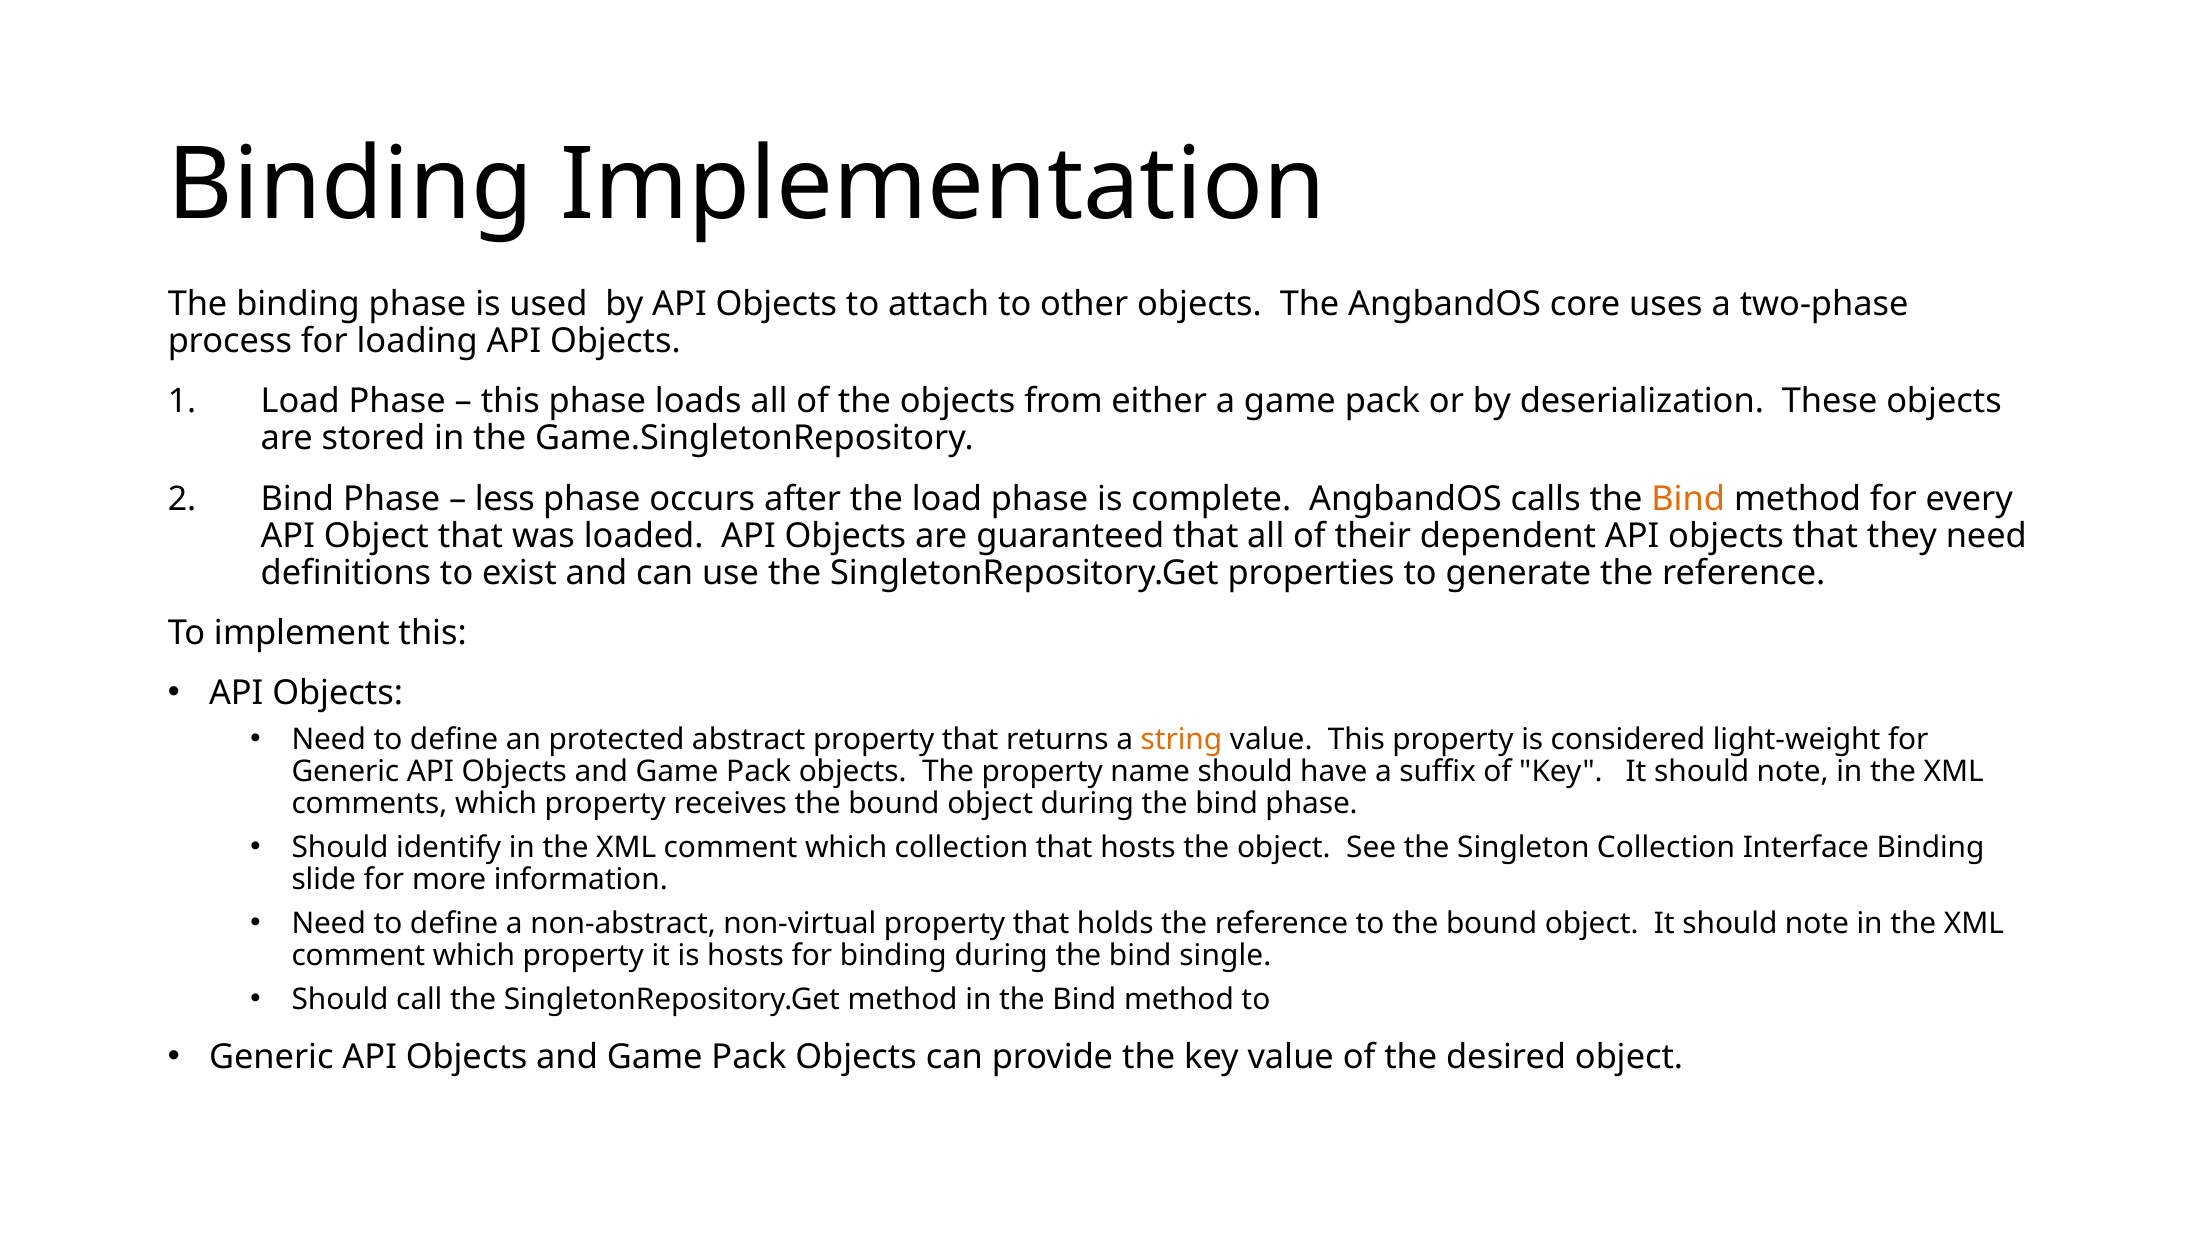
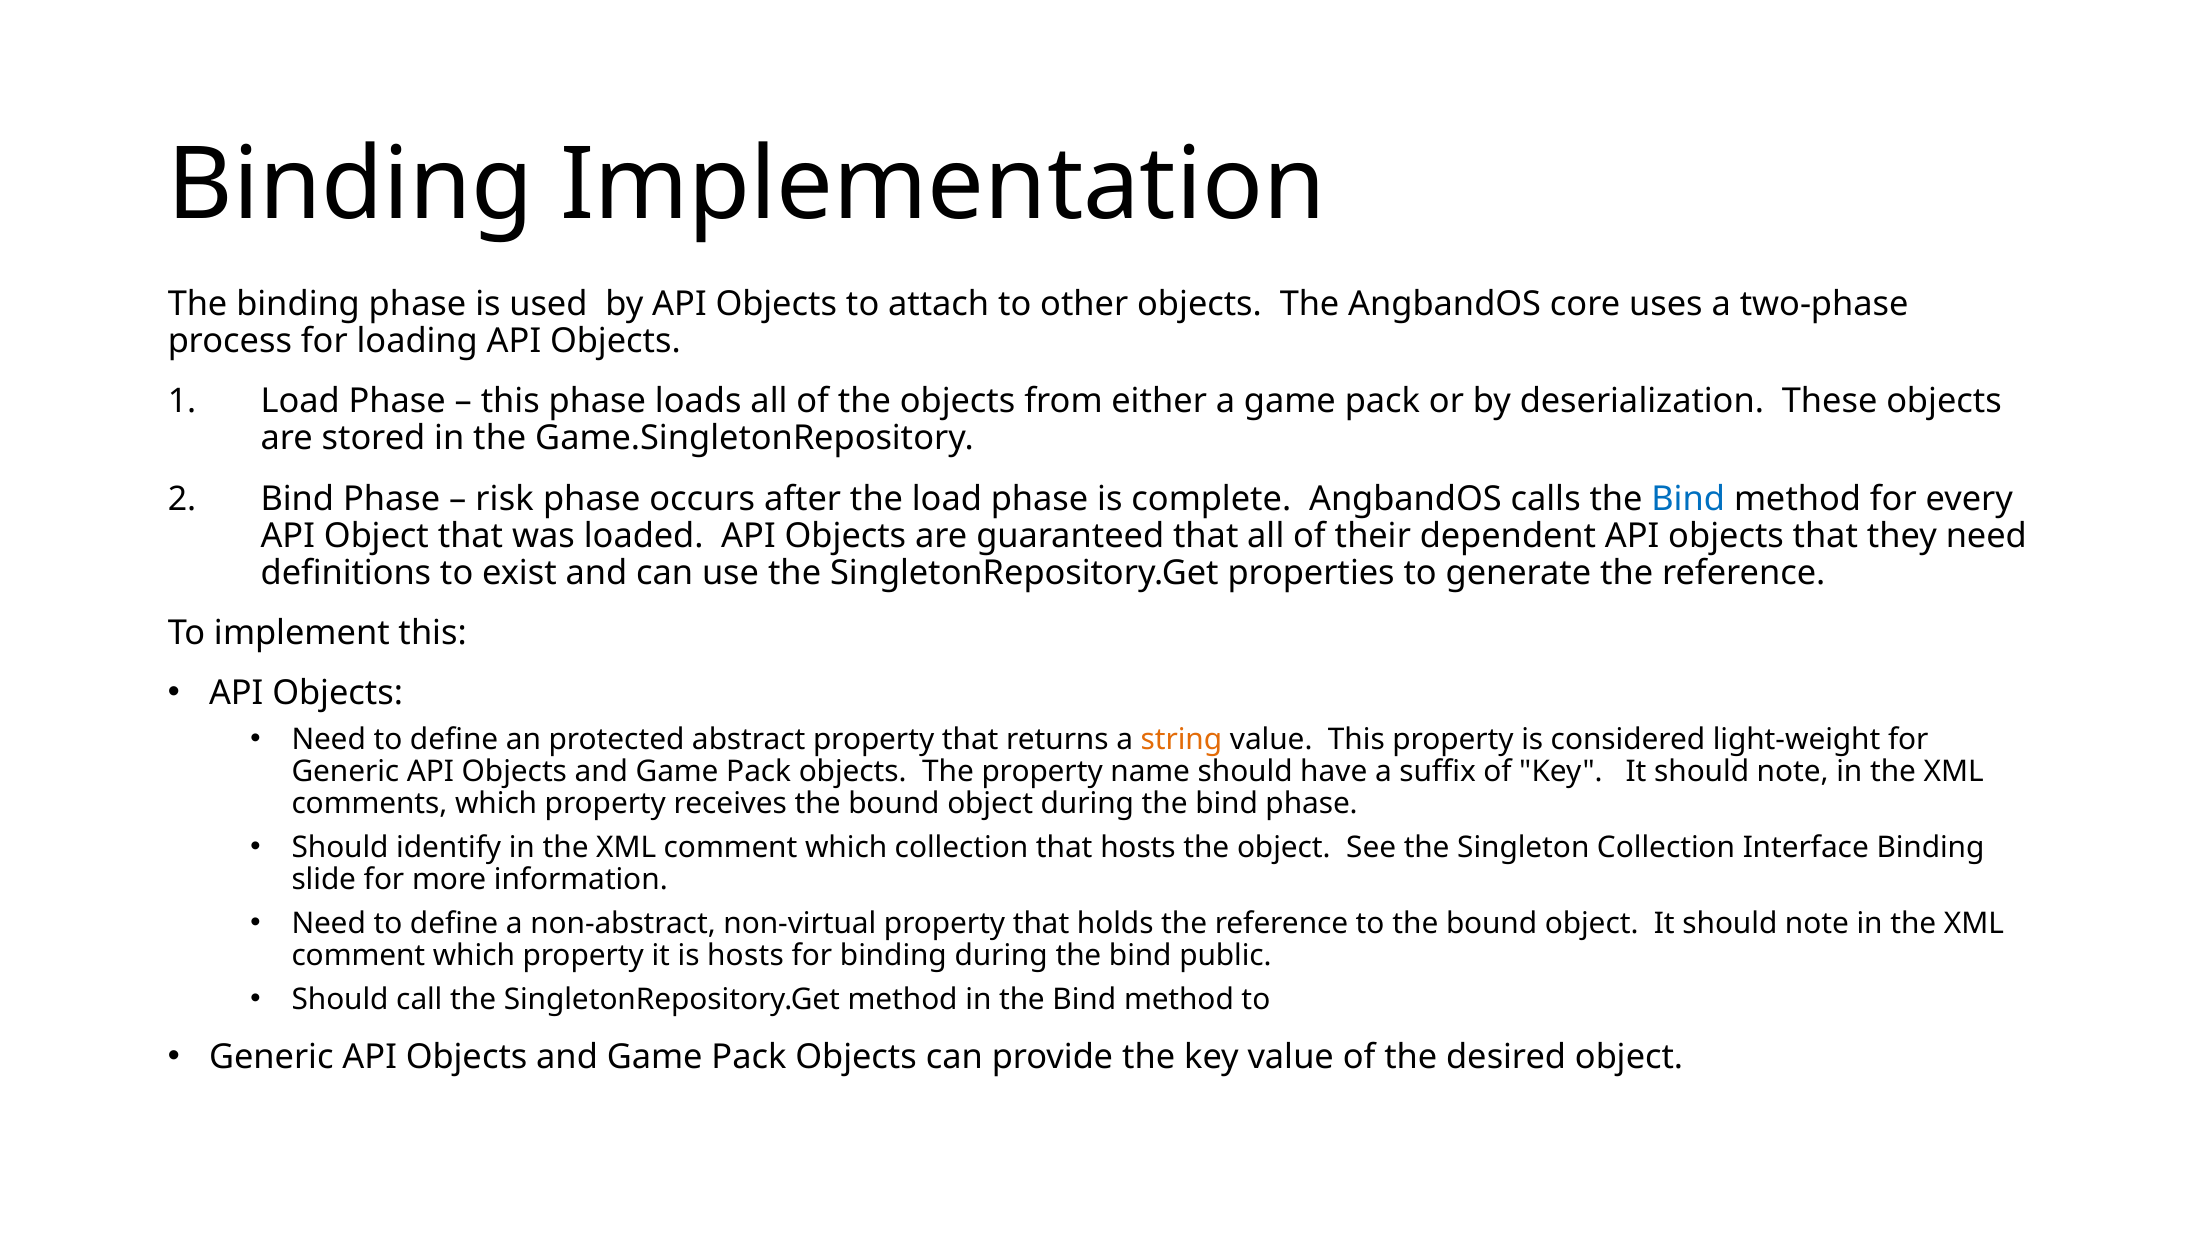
less: less -> risk
Bind at (1688, 499) colour: orange -> blue
single: single -> public
